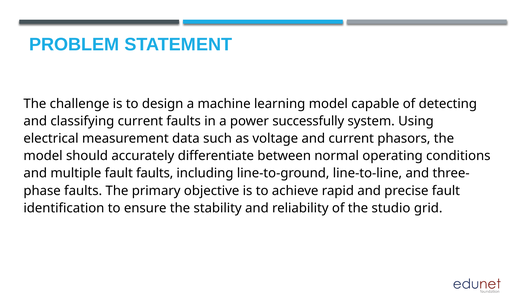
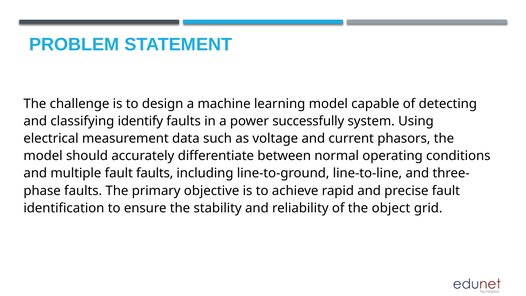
classifying current: current -> identify
studio: studio -> object
